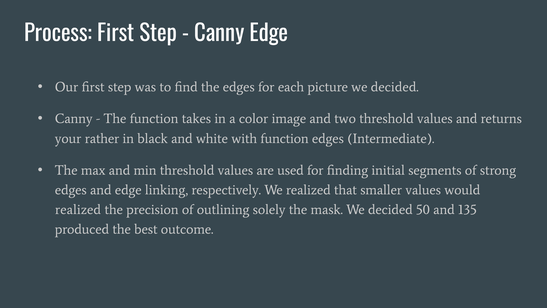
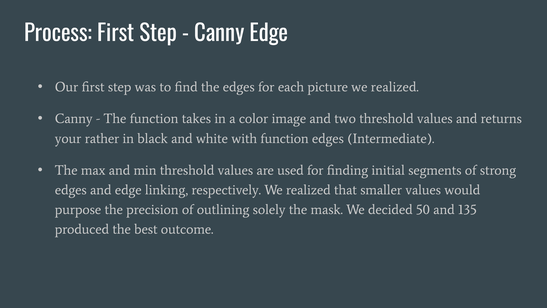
picture we decided: decided -> realized
realized at (78, 210): realized -> purpose
